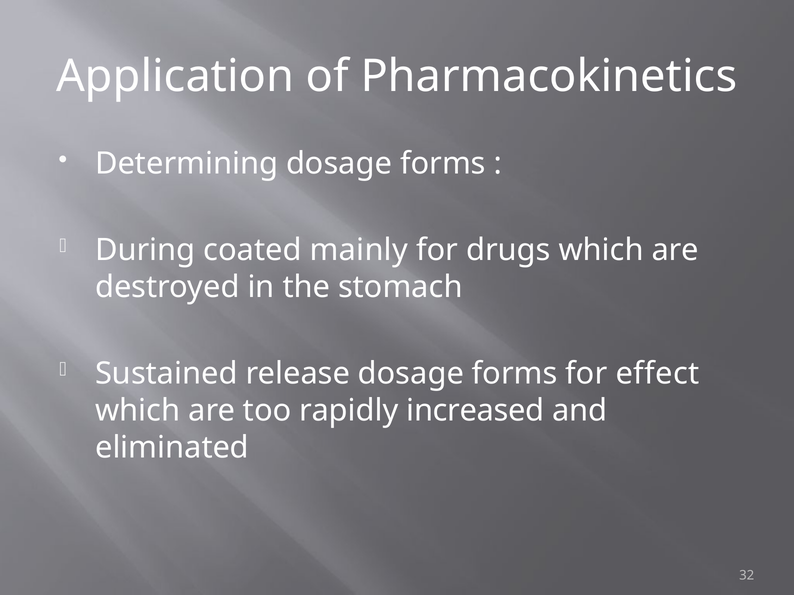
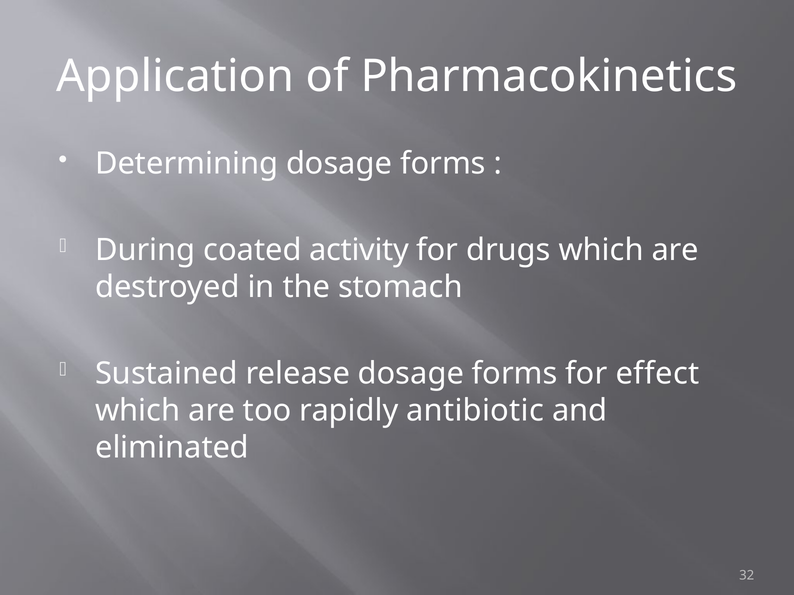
mainly: mainly -> activity
increased: increased -> antibiotic
